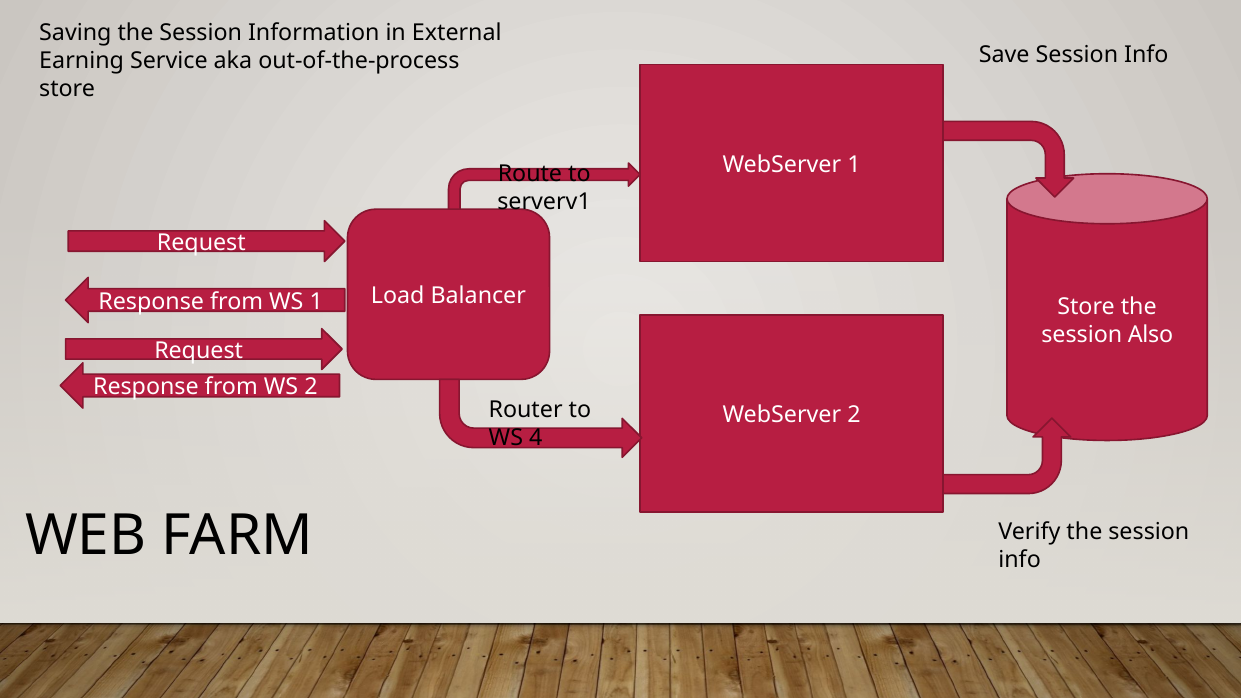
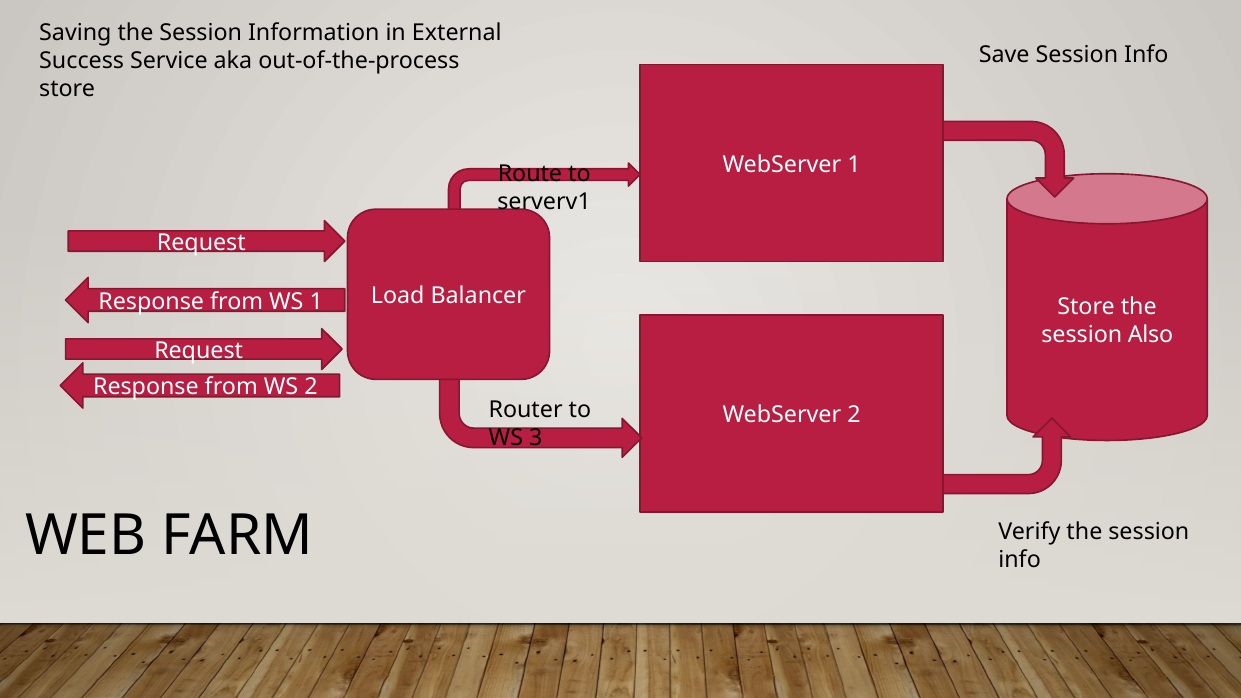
Earning: Earning -> Success
4: 4 -> 3
